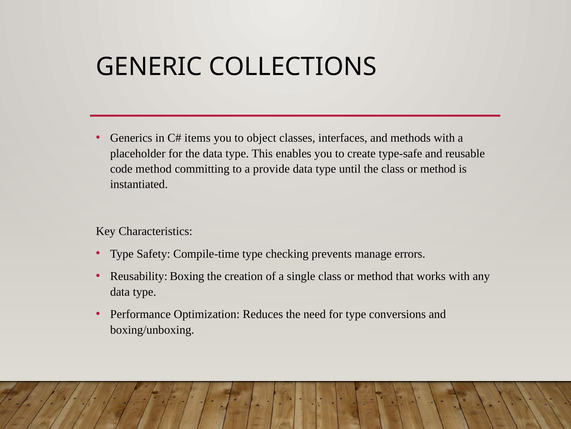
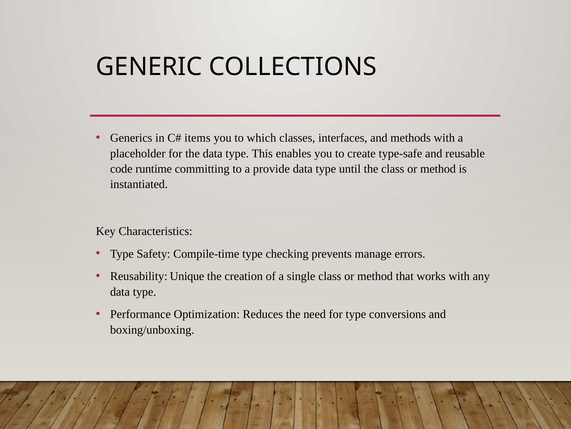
object: object -> which
code method: method -> runtime
Boxing: Boxing -> Unique
